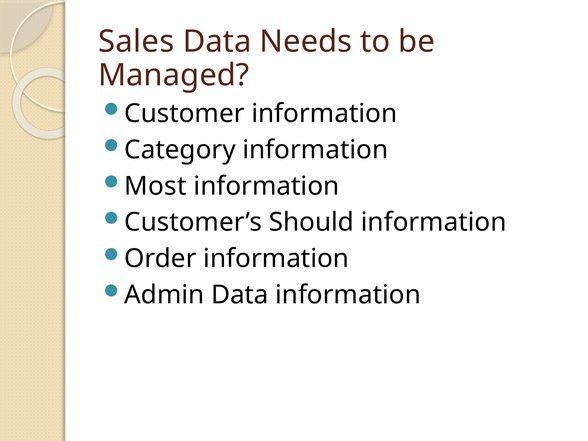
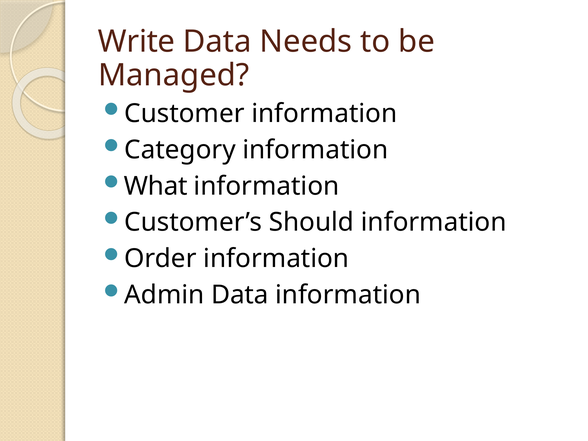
Sales: Sales -> Write
Most: Most -> What
